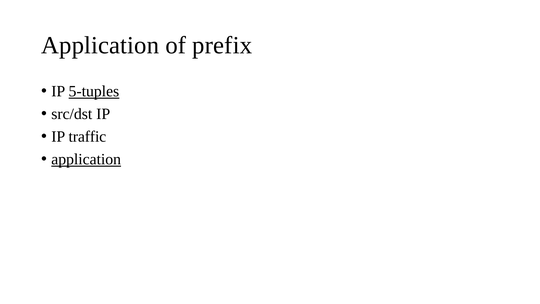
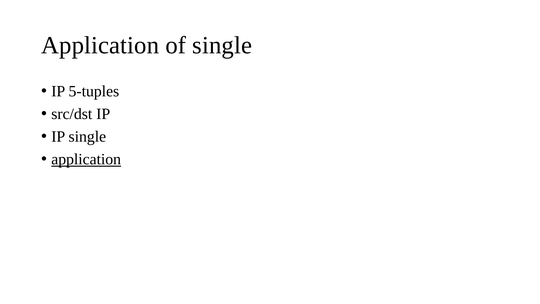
of prefix: prefix -> single
5-tuples underline: present -> none
IP traffic: traffic -> single
